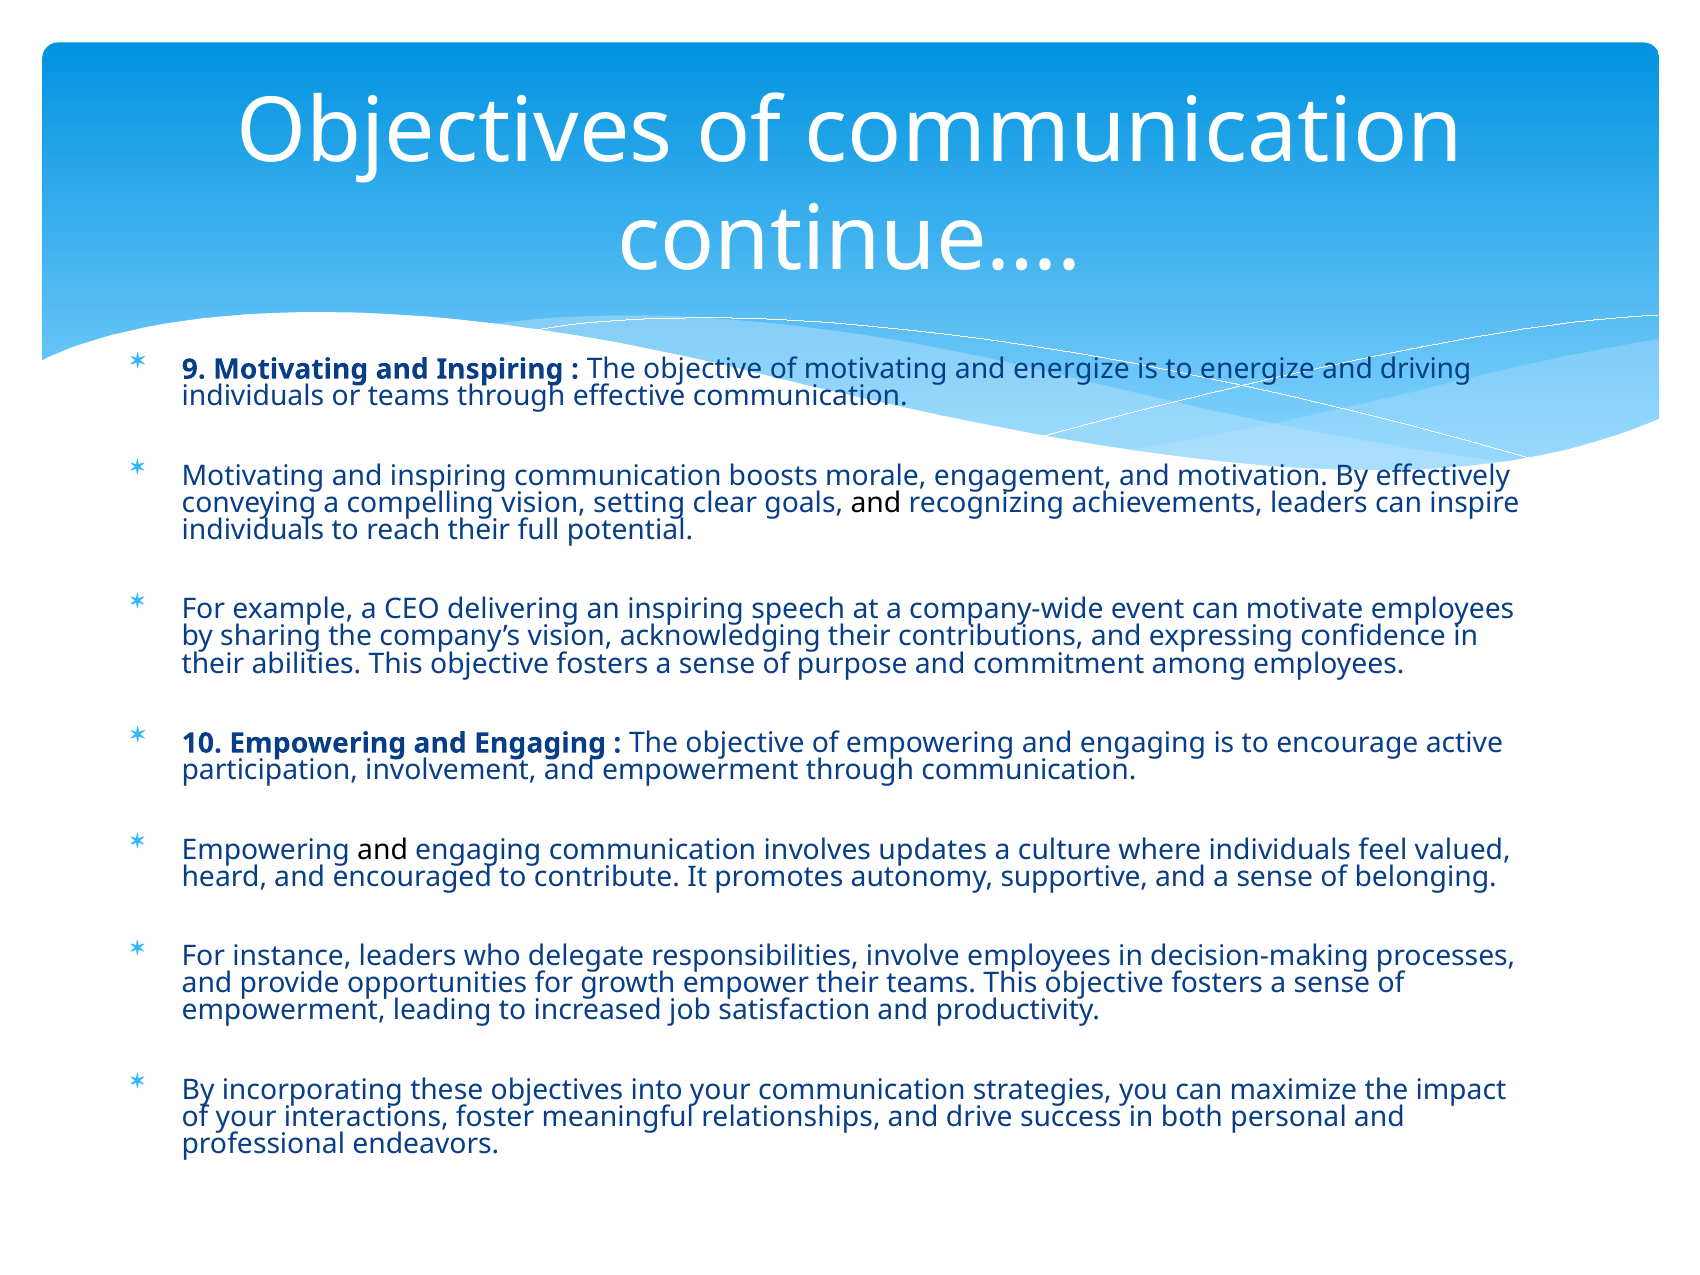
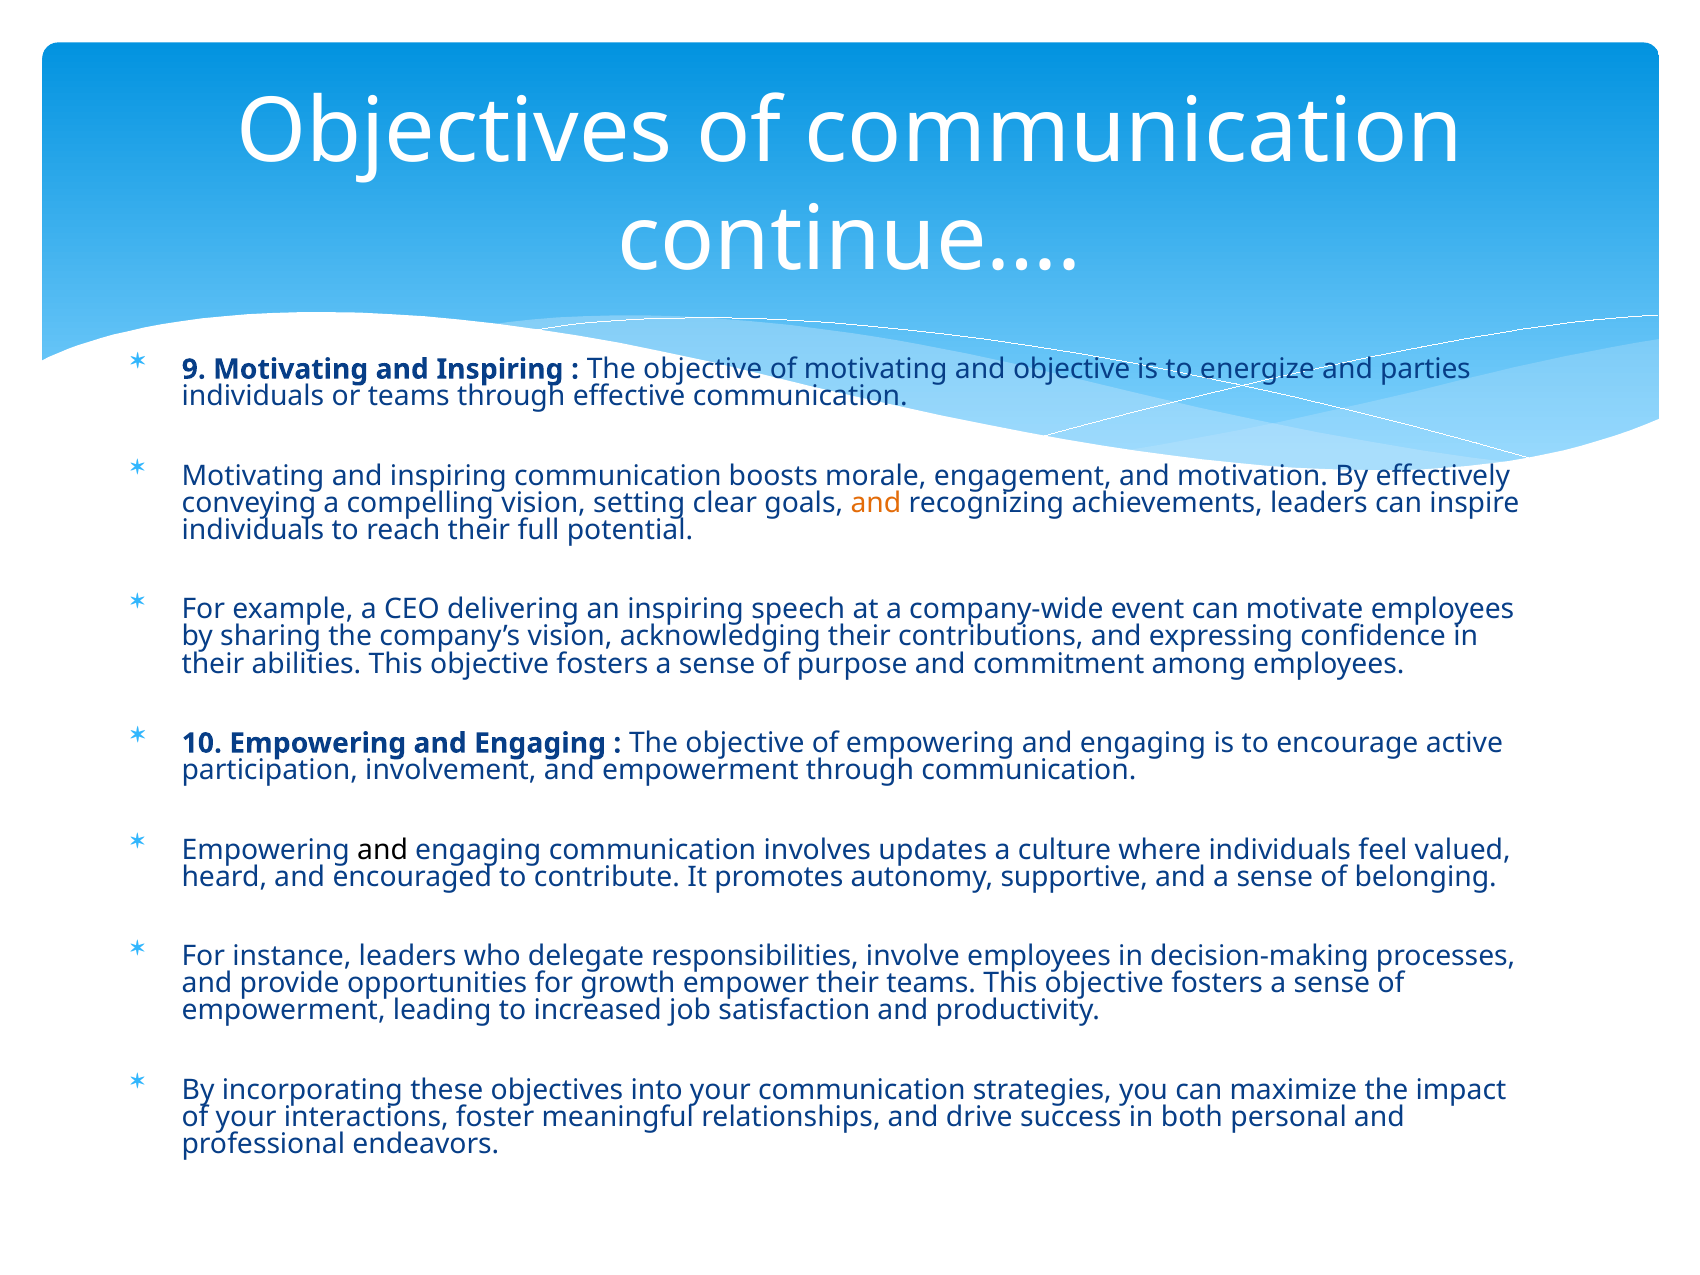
and energize: energize -> objective
driving: driving -> parties
and at (876, 503) colour: black -> orange
